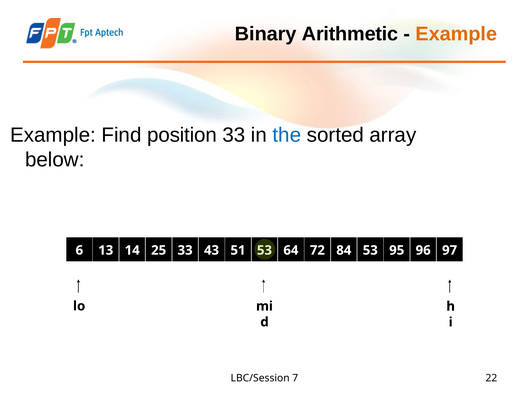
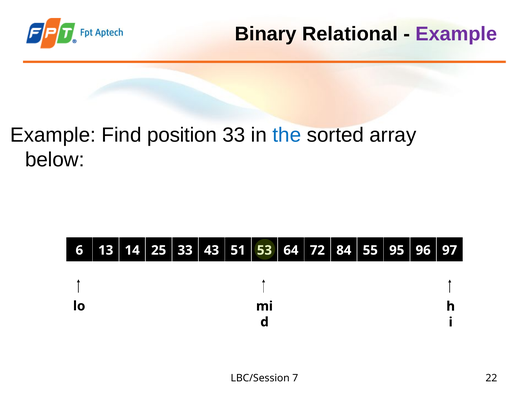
Arithmetic: Arithmetic -> Relational
Example at (456, 34) colour: orange -> purple
72 53: 53 -> 55
